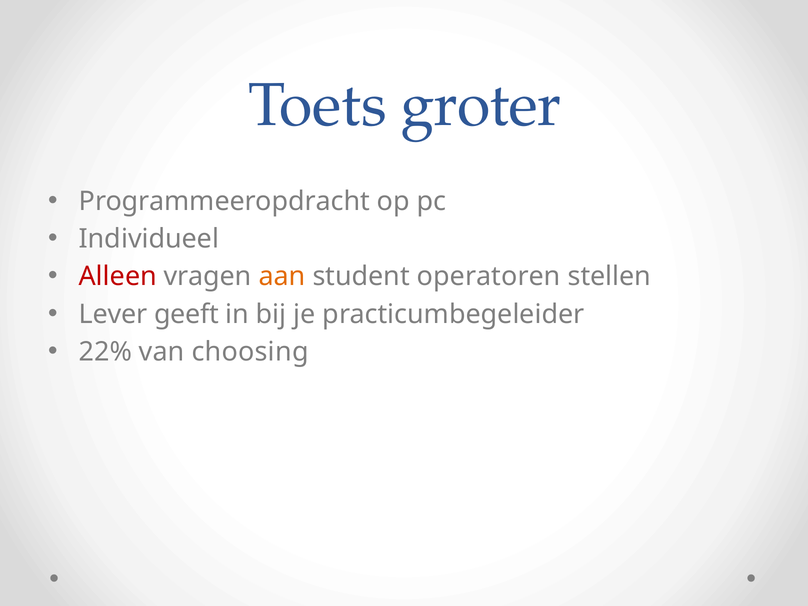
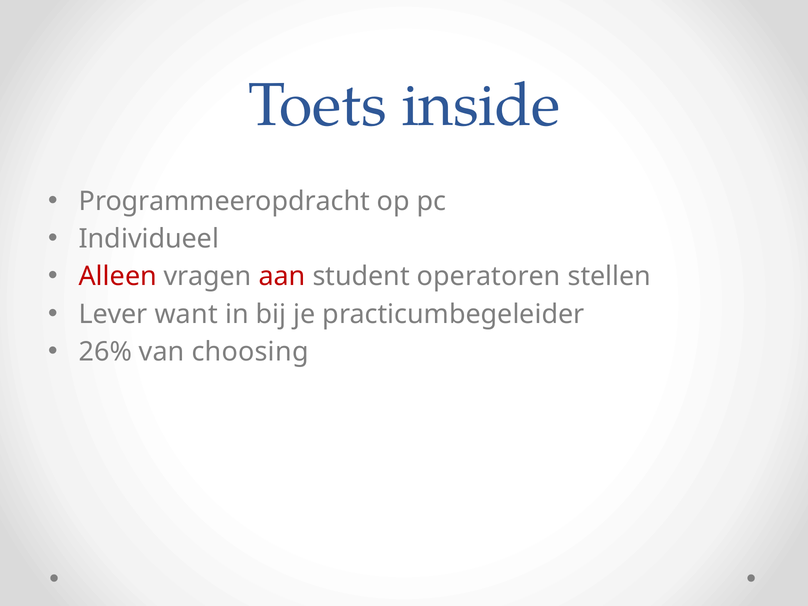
groter: groter -> inside
aan colour: orange -> red
geeft: geeft -> want
22%: 22% -> 26%
